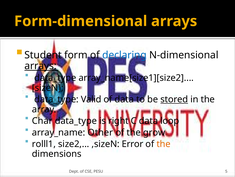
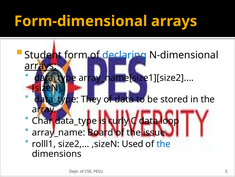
Valid: Valid -> They
stored underline: present -> none
right: right -> curly
Other: Other -> Board
grow: grow -> issue
Error: Error -> Used
the at (164, 143) colour: orange -> blue
